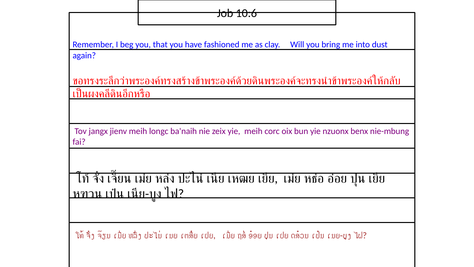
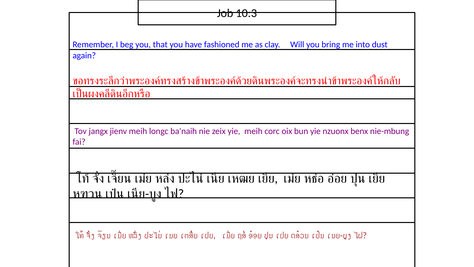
10:6: 10:6 -> 10:3
